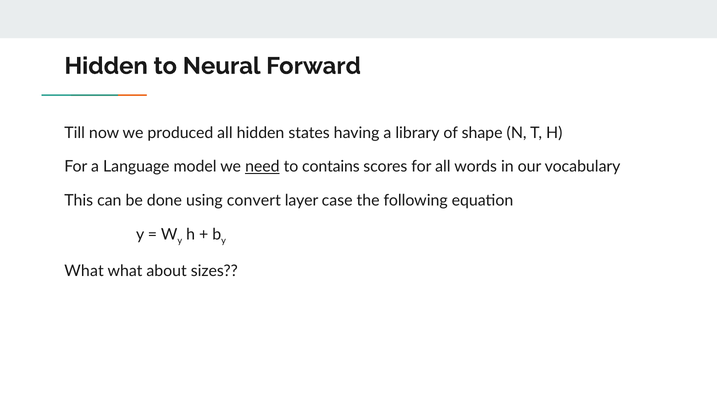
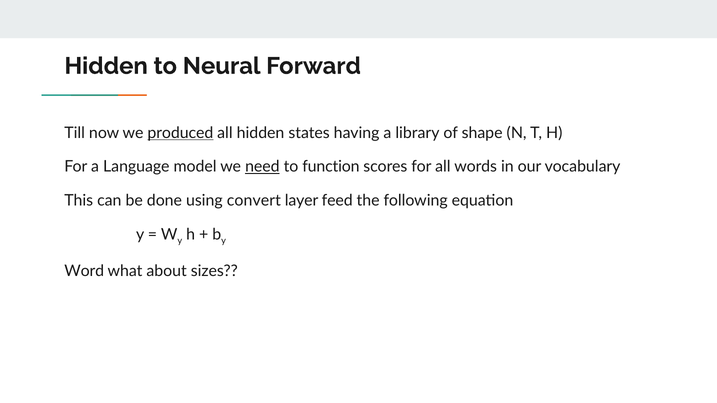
produced underline: none -> present
contains: contains -> function
case: case -> feed
What at (84, 271): What -> Word
